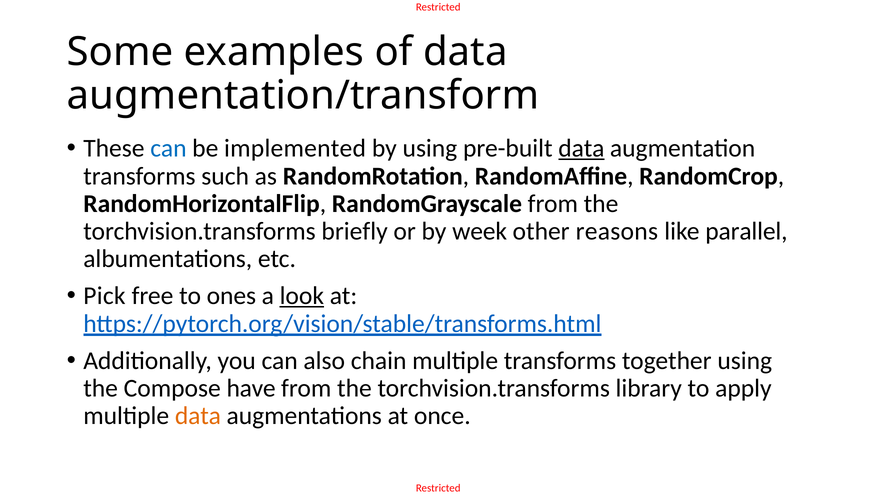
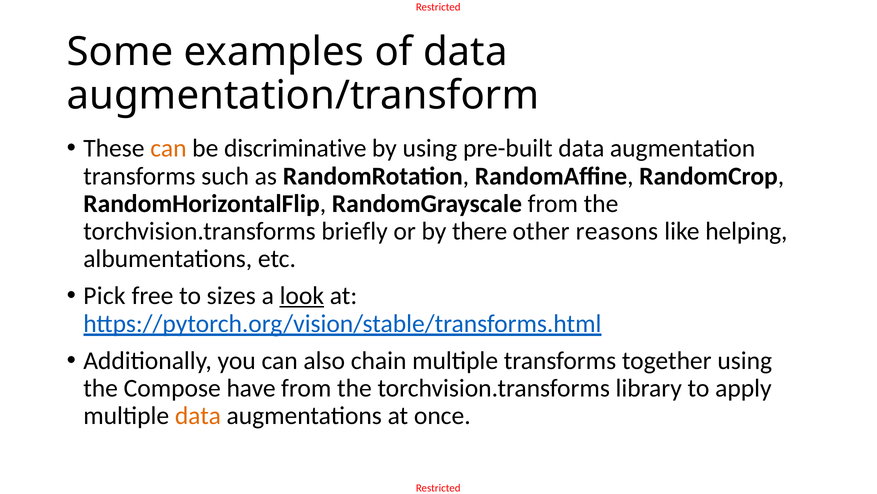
can at (168, 148) colour: blue -> orange
implemented: implemented -> discriminative
data at (581, 148) underline: present -> none
week: week -> there
parallel: parallel -> helping
ones: ones -> sizes
